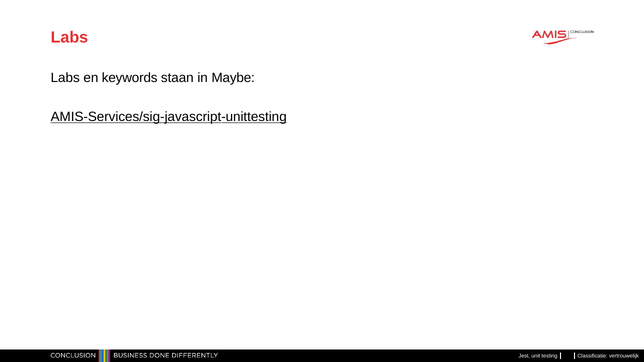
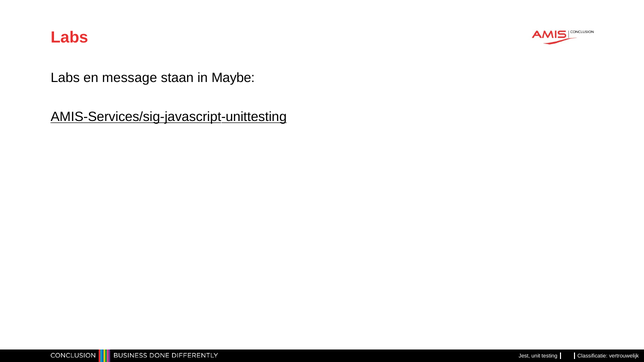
keywords: keywords -> message
